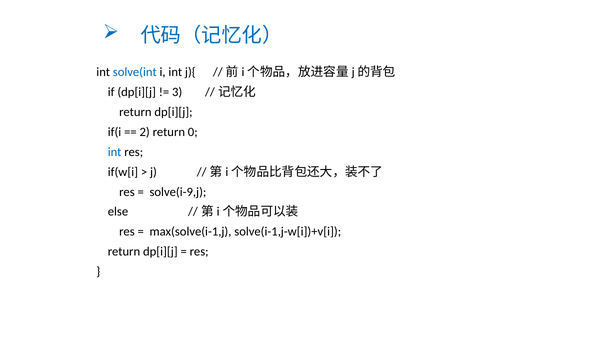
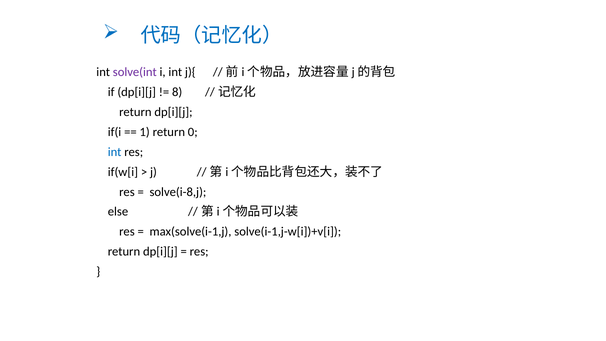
solve(int colour: blue -> purple
3: 3 -> 8
2: 2 -> 1
solve(i-9,j: solve(i-9,j -> solve(i-8,j
